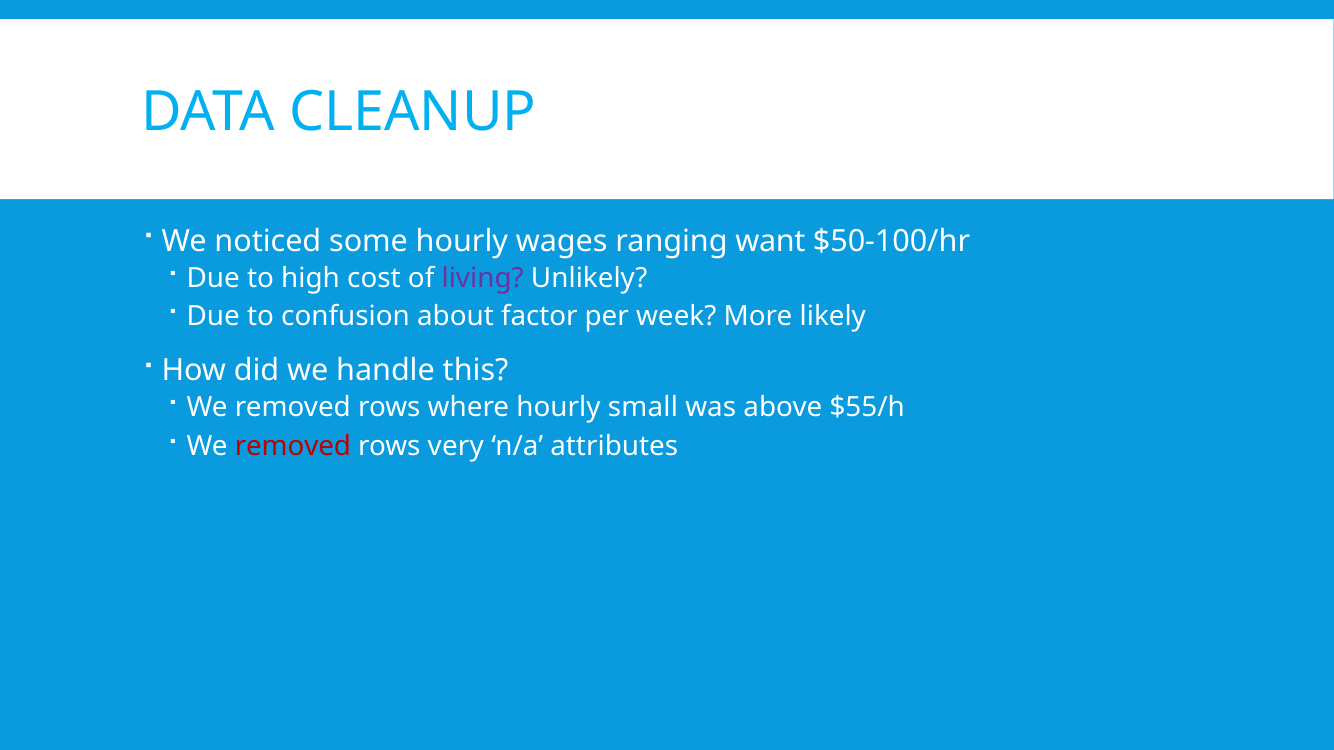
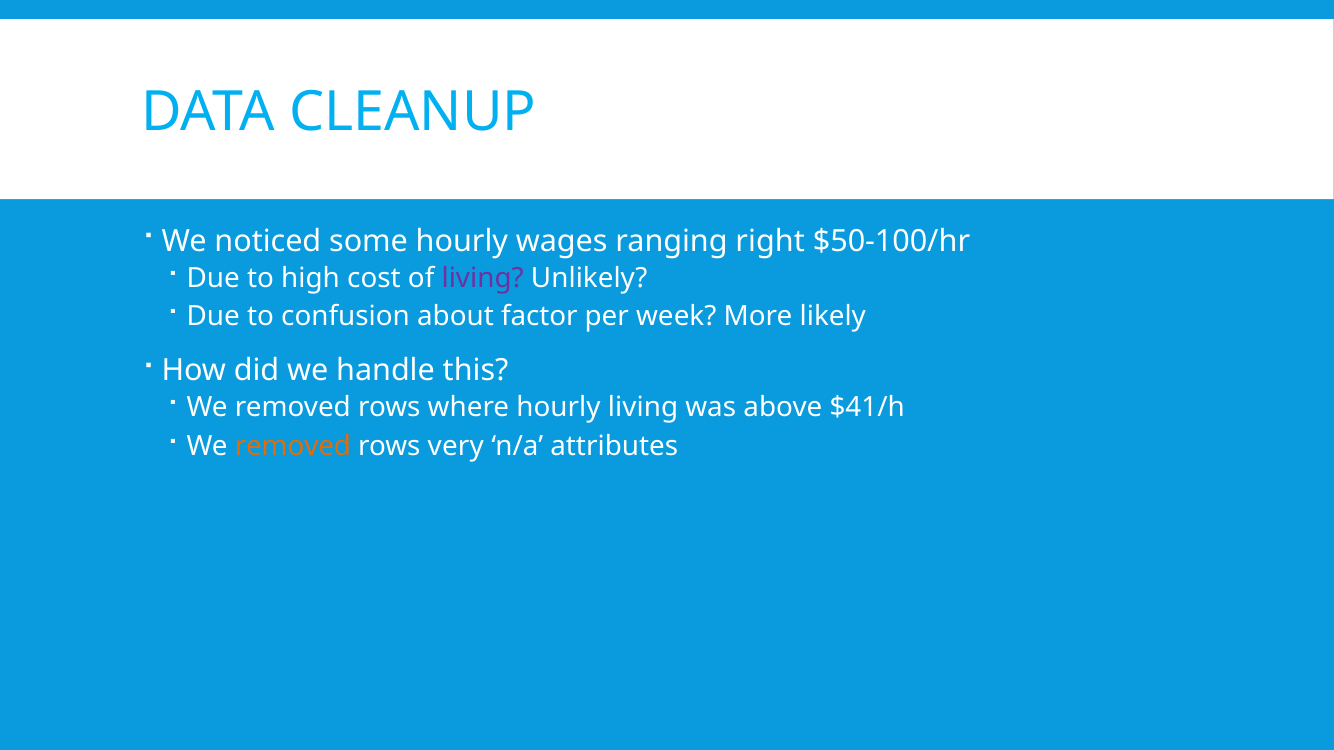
want: want -> right
hourly small: small -> living
$55/h: $55/h -> $41/h
removed at (293, 446) colour: red -> orange
